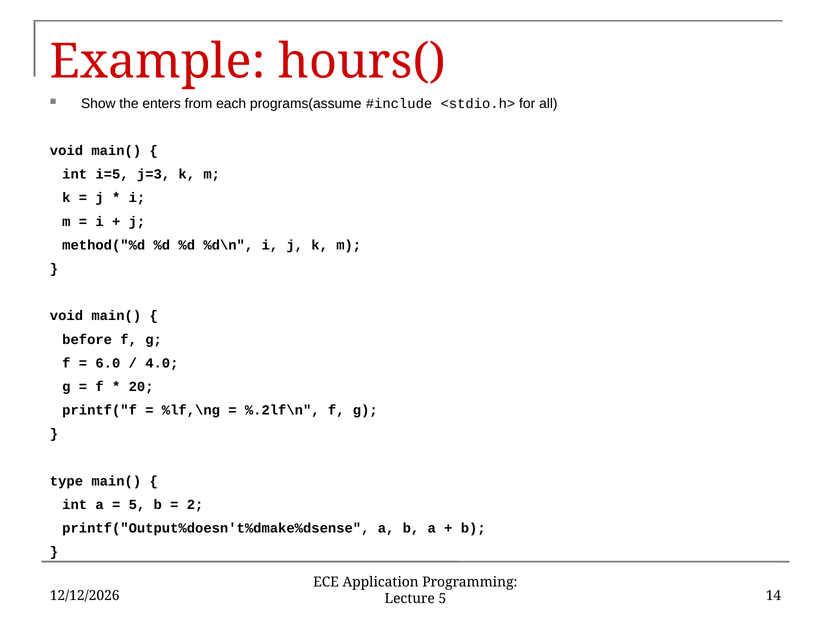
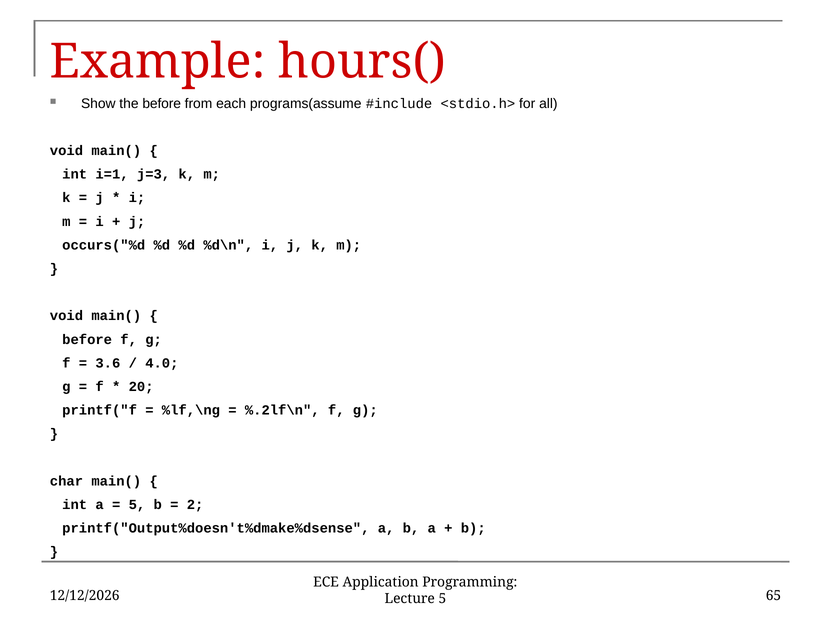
the enters: enters -> before
i=5: i=5 -> i=1
method("%d: method("%d -> occurs("%d
6.0: 6.0 -> 3.6
type: type -> char
14: 14 -> 65
